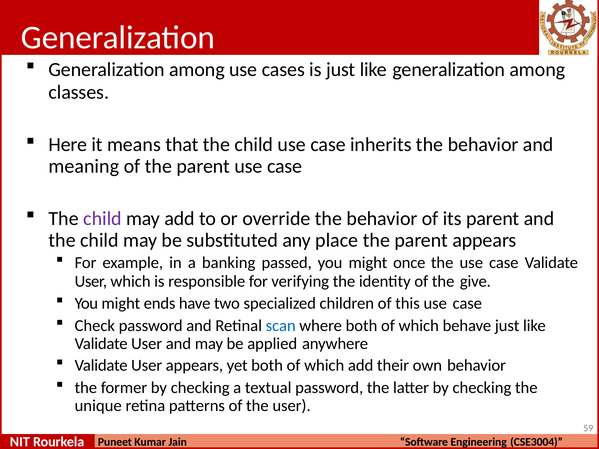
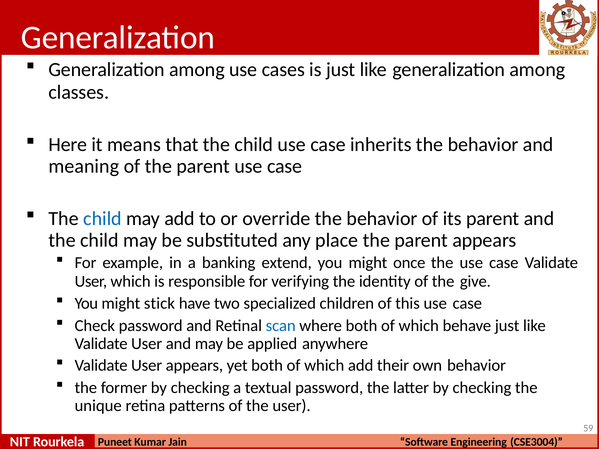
child at (102, 219) colour: purple -> blue
passed: passed -> extend
ends: ends -> stick
